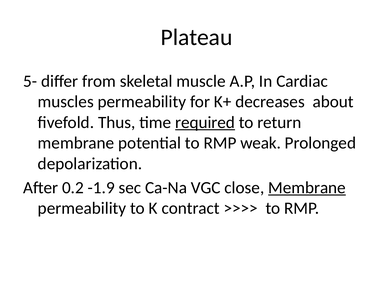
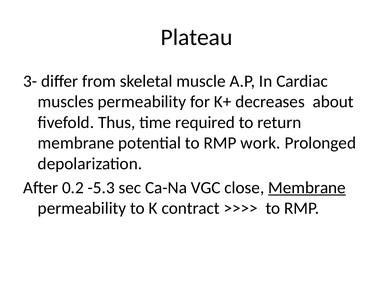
5-: 5- -> 3-
required underline: present -> none
weak: weak -> work
-1.9: -1.9 -> -5.3
